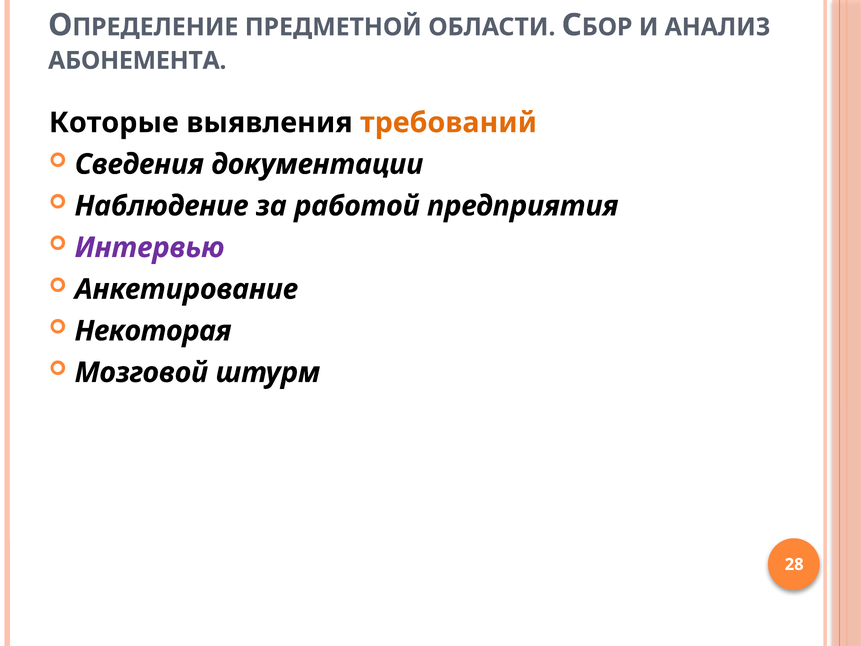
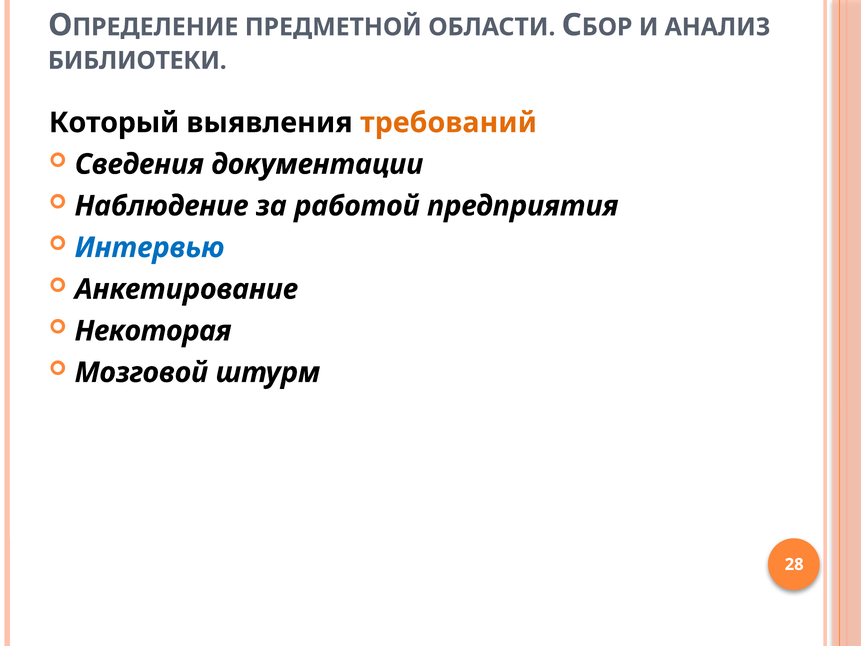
АБОНЕМЕНТА: АБОНЕМЕНТА -> БИБЛИОТЕКИ
Которые: Которые -> Который
Интервью colour: purple -> blue
